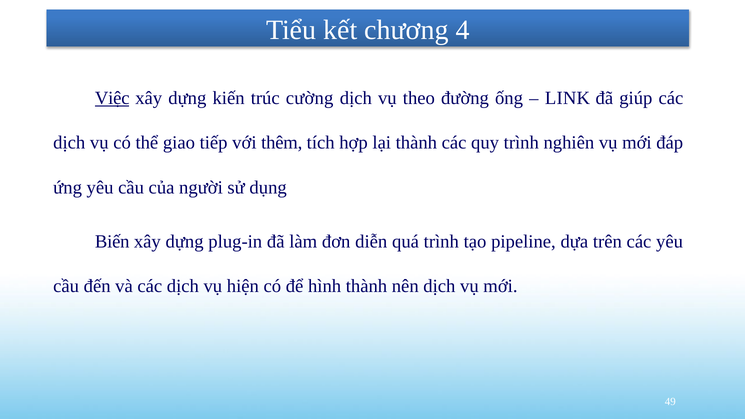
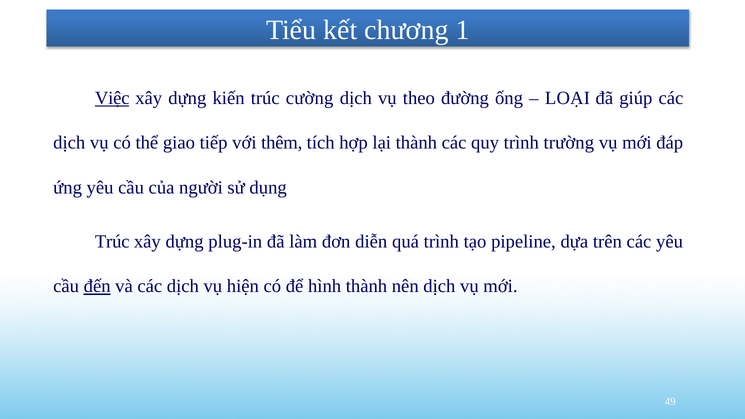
4: 4 -> 1
LINK: LINK -> LOẠI
nghiên: nghiên -> trường
Biến at (112, 242): Biến -> Trúc
đến underline: none -> present
